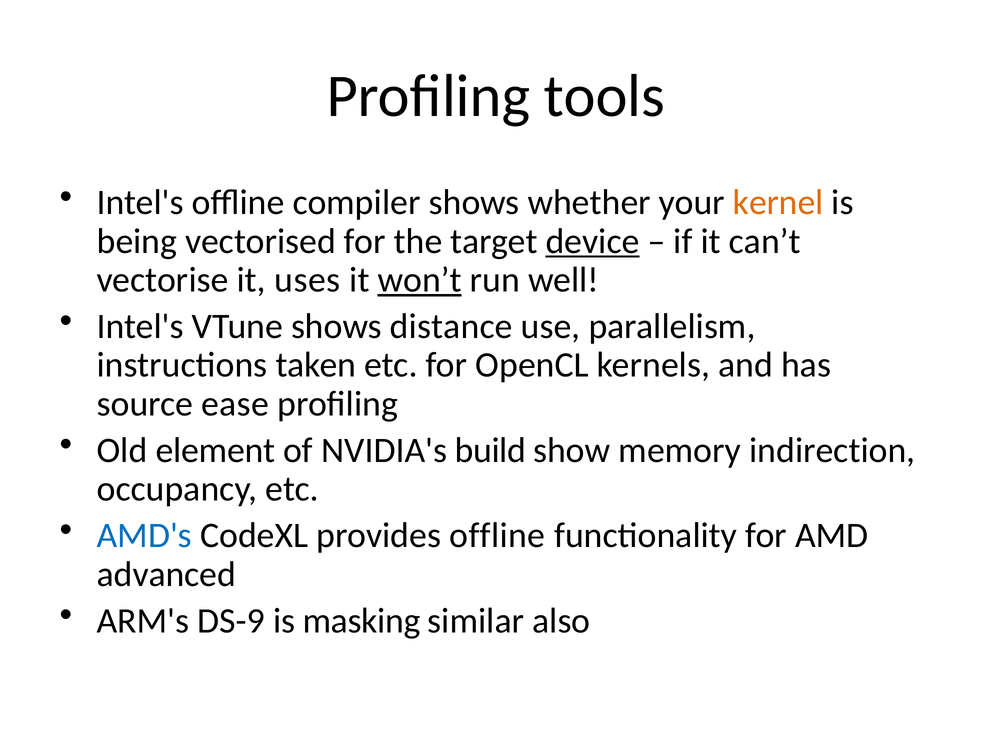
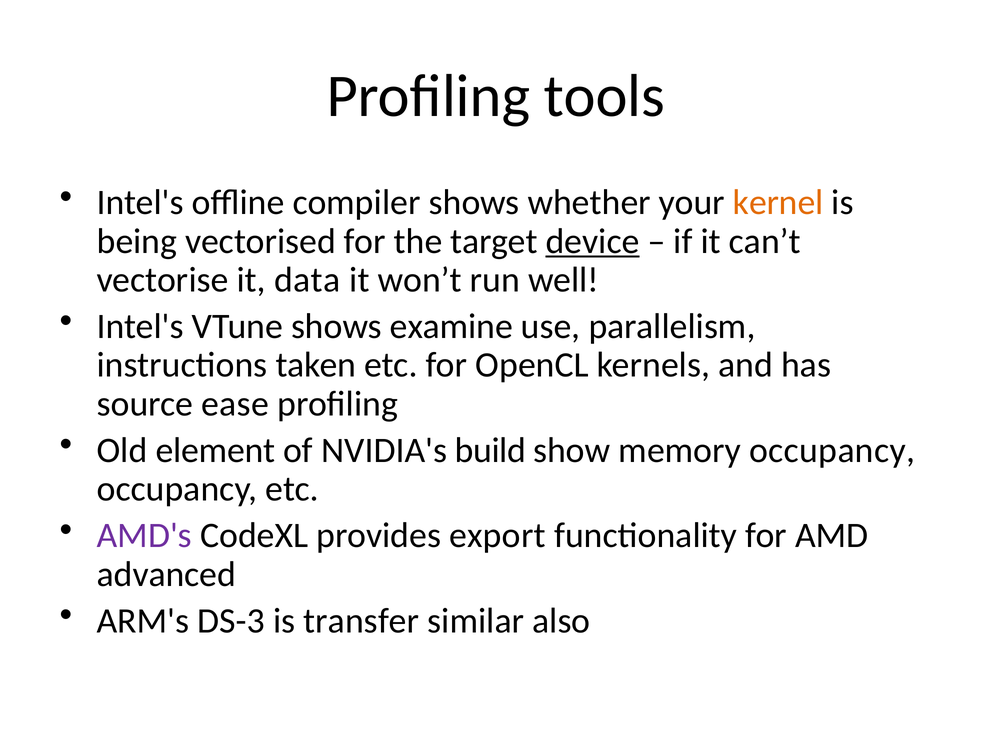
uses: uses -> data
won’t underline: present -> none
distance: distance -> examine
memory indirection: indirection -> occupancy
AMD's colour: blue -> purple
provides offline: offline -> export
DS-9: DS-9 -> DS-3
masking: masking -> transfer
